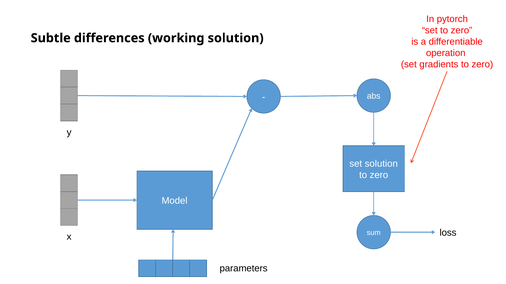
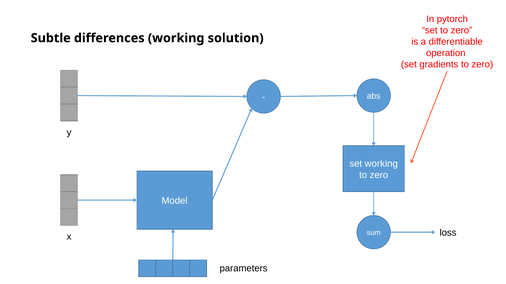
set solution: solution -> working
